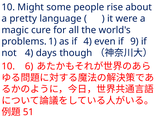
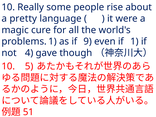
Might: Might -> Really
if 4: 4 -> 9
9: 9 -> 1
days: days -> gave
6: 6 -> 5
